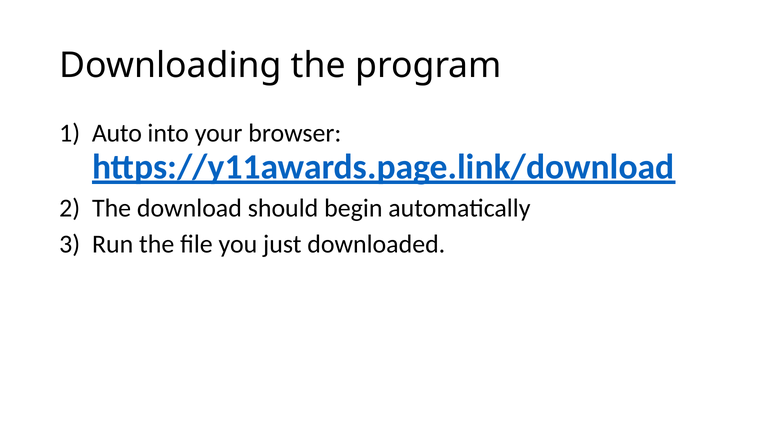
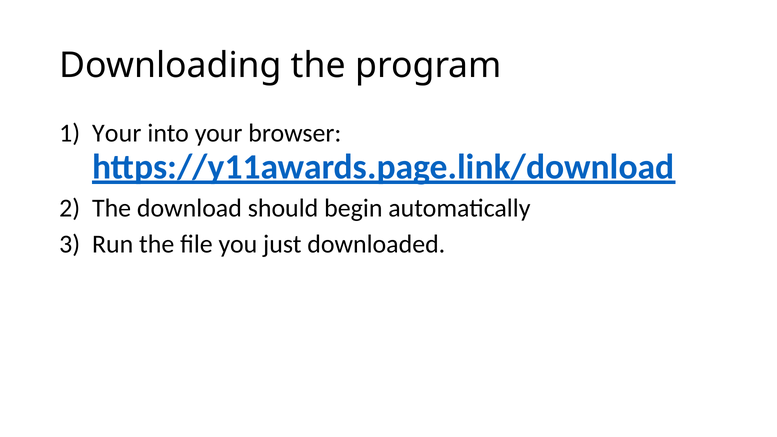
Auto at (117, 133): Auto -> Your
